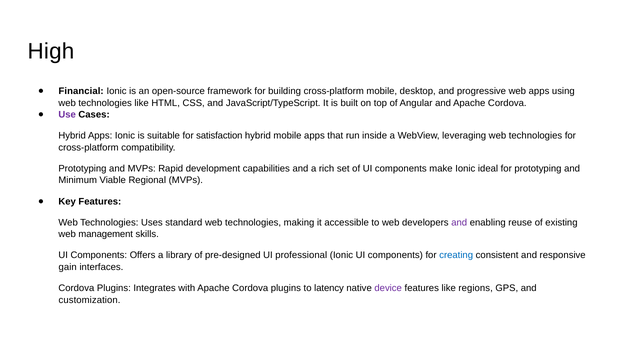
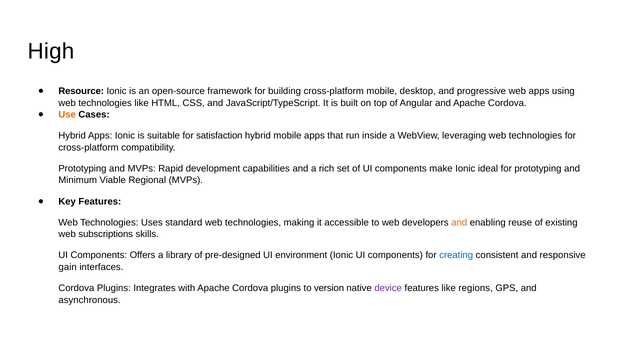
Financial: Financial -> Resource
Use colour: purple -> orange
and at (459, 223) colour: purple -> orange
management: management -> subscriptions
professional: professional -> environment
latency: latency -> version
customization: customization -> asynchronous
